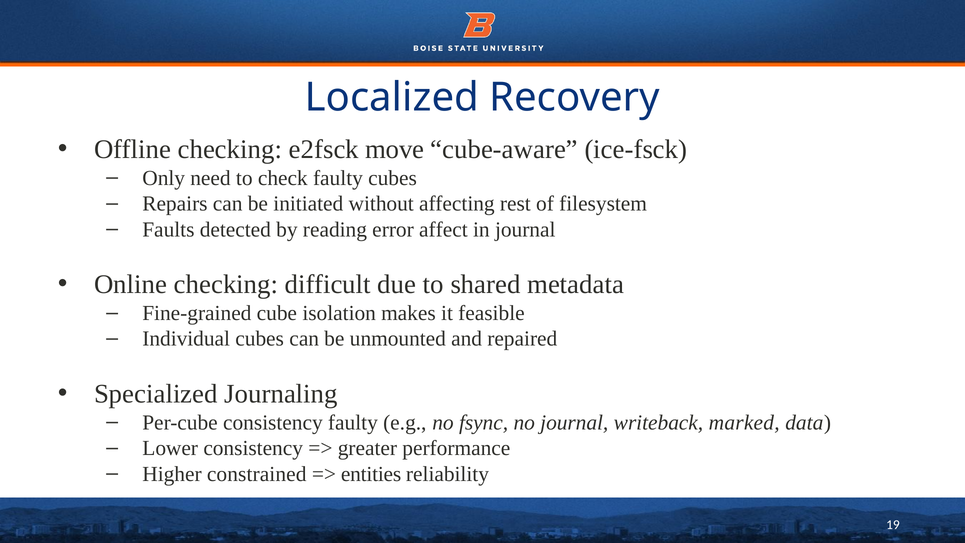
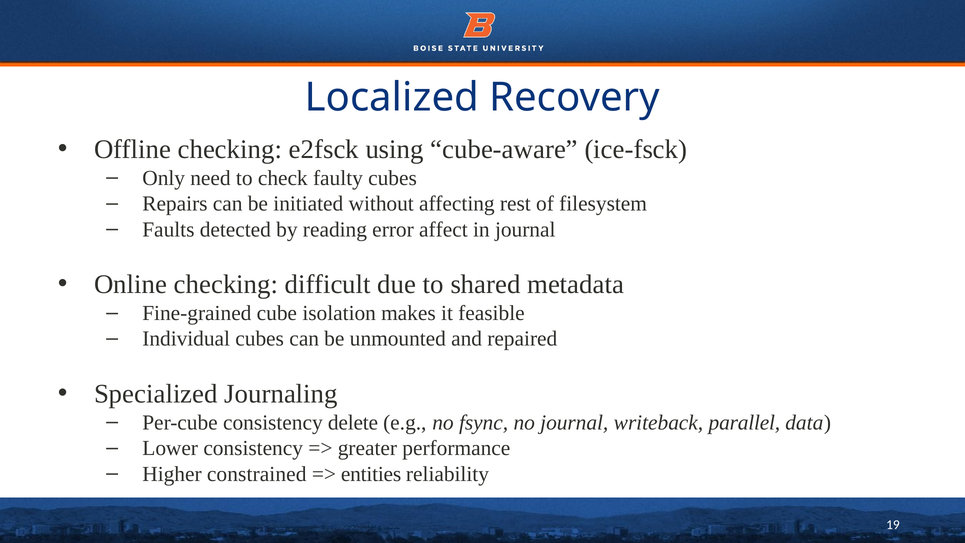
move: move -> using
consistency faulty: faulty -> delete
marked: marked -> parallel
